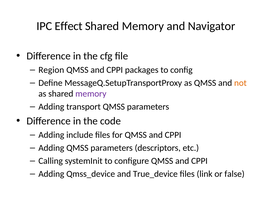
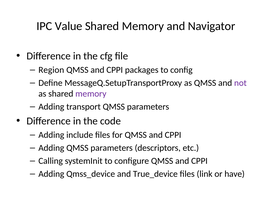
Effect: Effect -> Value
not colour: orange -> purple
false: false -> have
